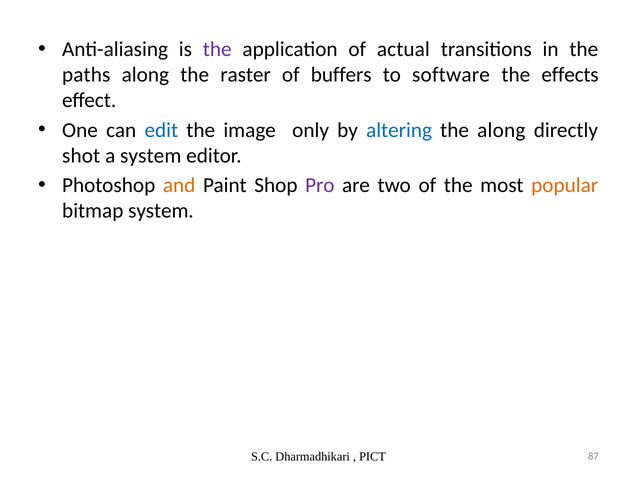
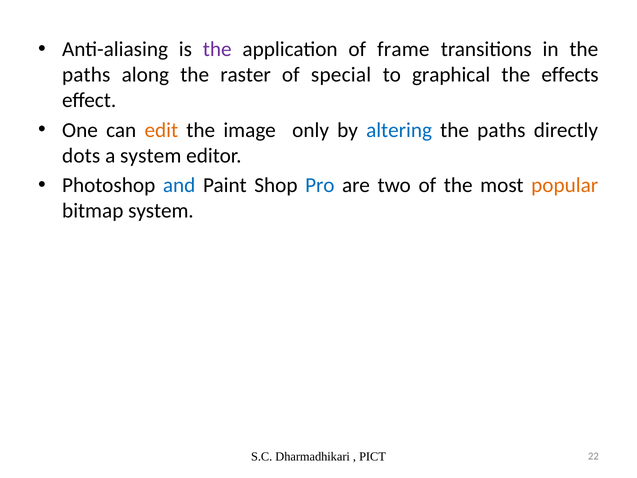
actual: actual -> frame
buffers: buffers -> special
software: software -> graphical
edit colour: blue -> orange
along at (501, 130): along -> paths
shot: shot -> dots
and colour: orange -> blue
Pro colour: purple -> blue
87: 87 -> 22
